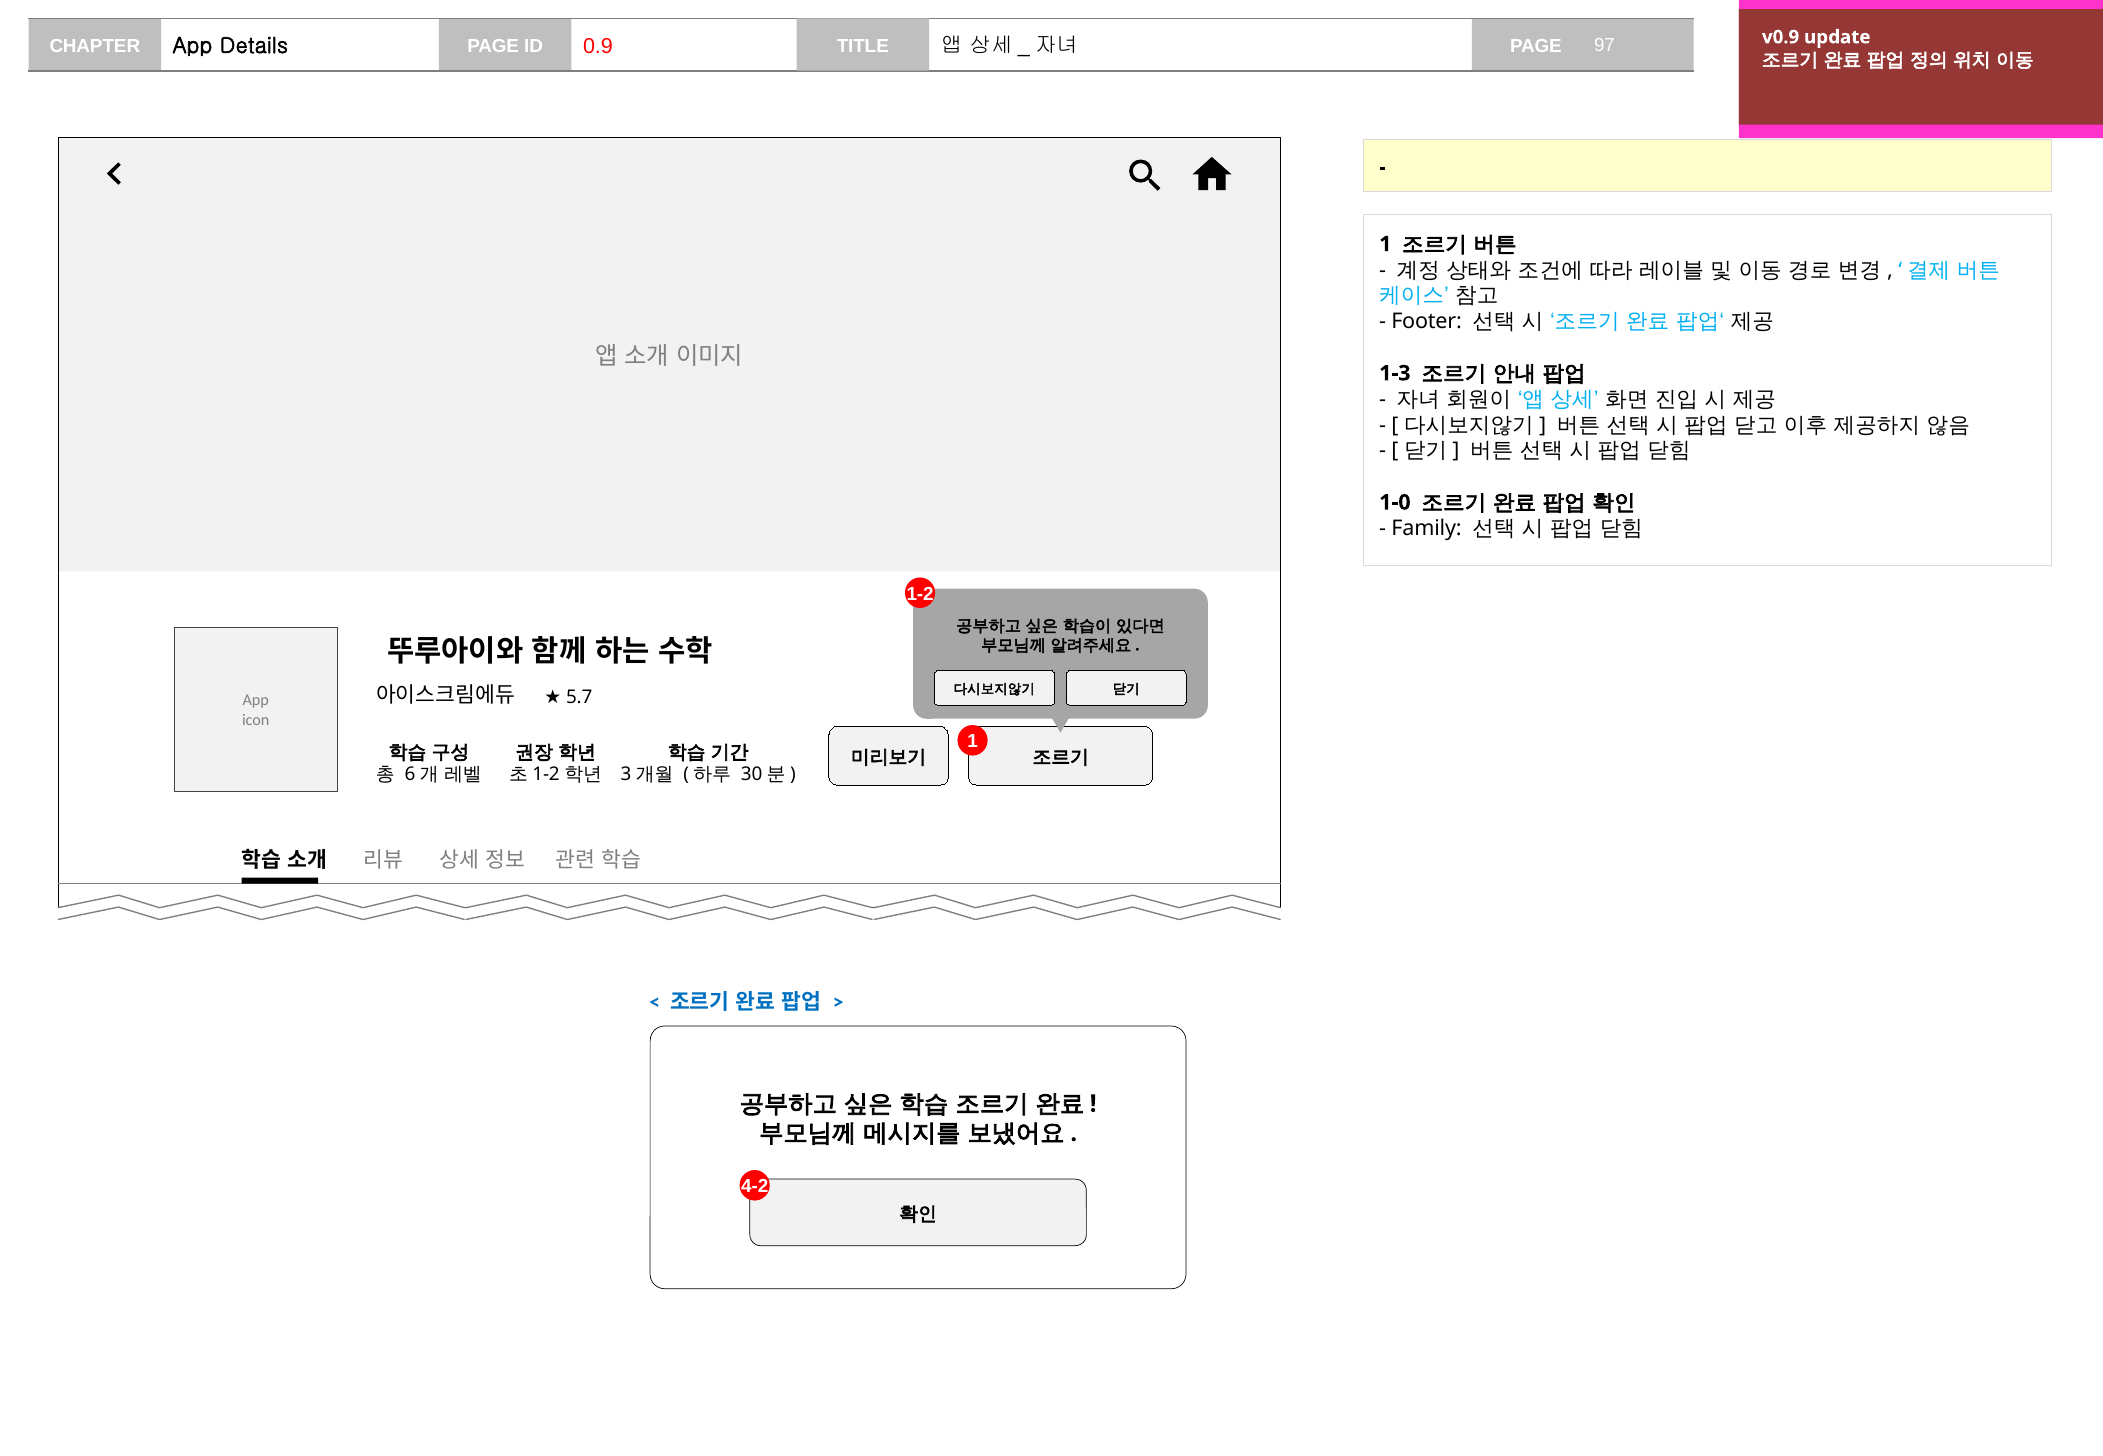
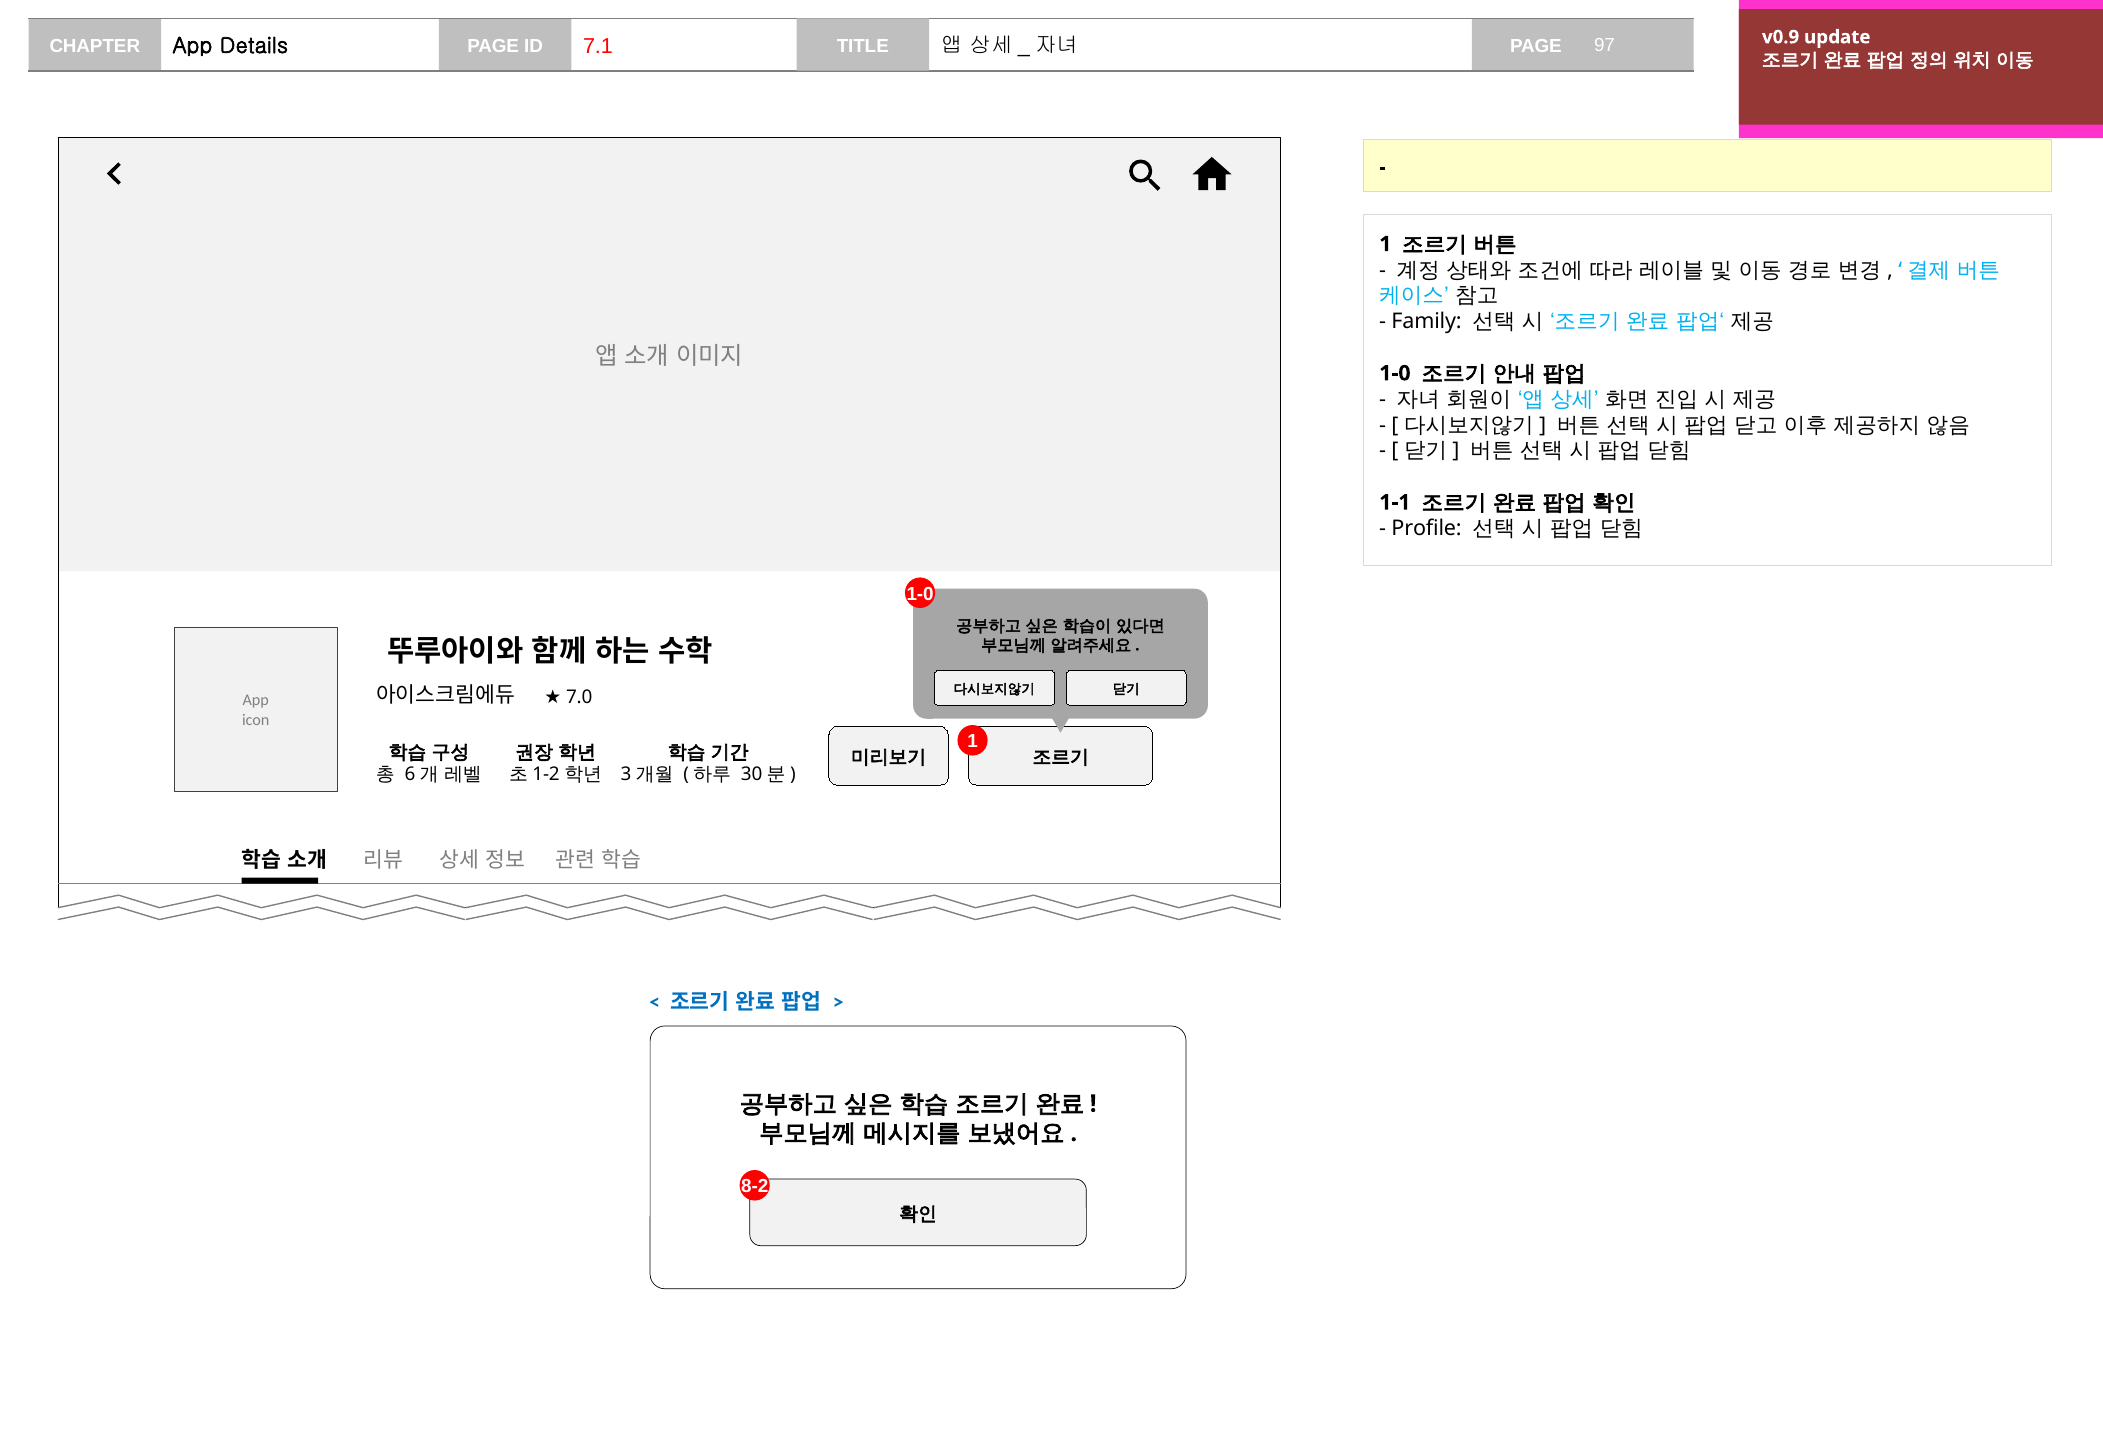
0.9: 0.9 -> 7.1
Footer: Footer -> Family
1-3 at (1395, 373): 1-3 -> 1-0
1-0: 1-0 -> 1-1
Family: Family -> Profile
1-2 at (920, 594): 1-2 -> 1-0
5.7: 5.7 -> 7.0
4-2: 4-2 -> 8-2
